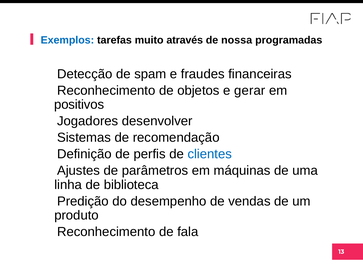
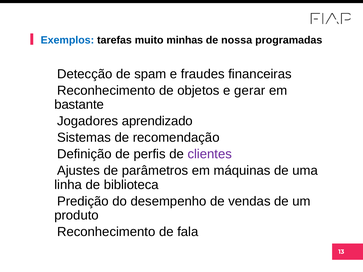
através: através -> minhas
positivos: positivos -> bastante
desenvolver: desenvolver -> aprendizado
clientes colour: blue -> purple
